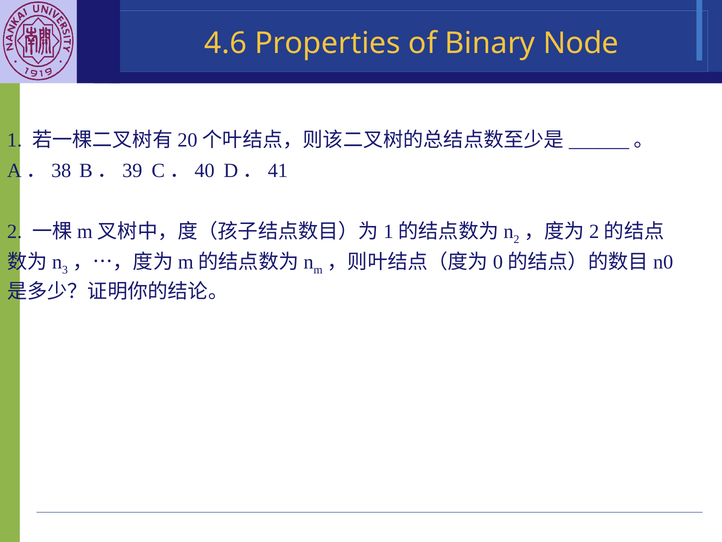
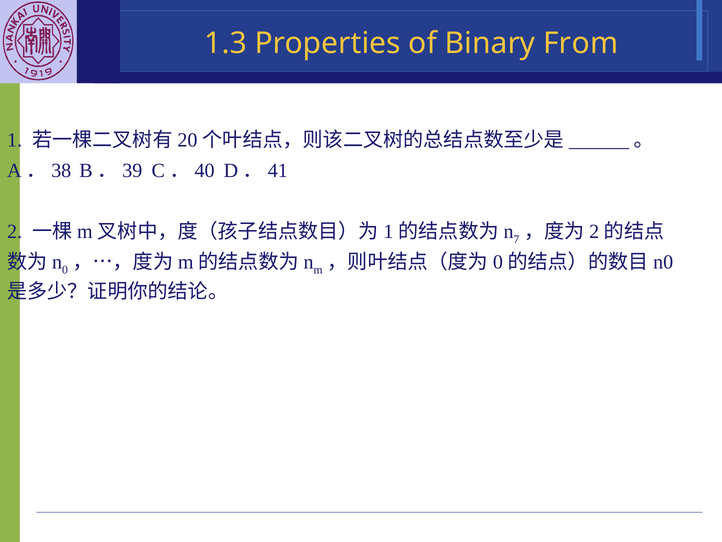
4.6: 4.6 -> 1.3
Node: Node -> From
2 at (516, 239): 2 -> 7
3: 3 -> 0
